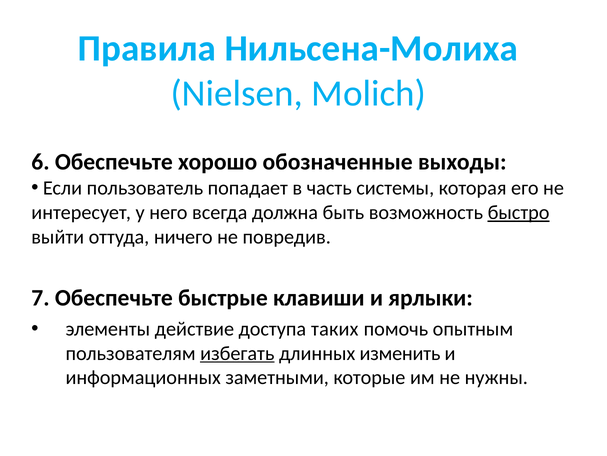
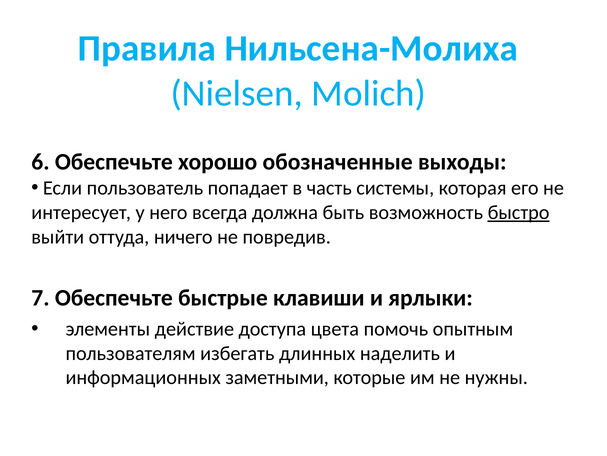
таких: таких -> цвета
избегать underline: present -> none
изменить: изменить -> наделить
